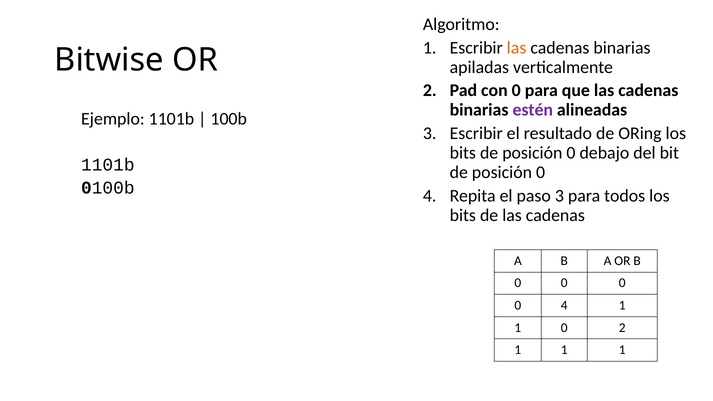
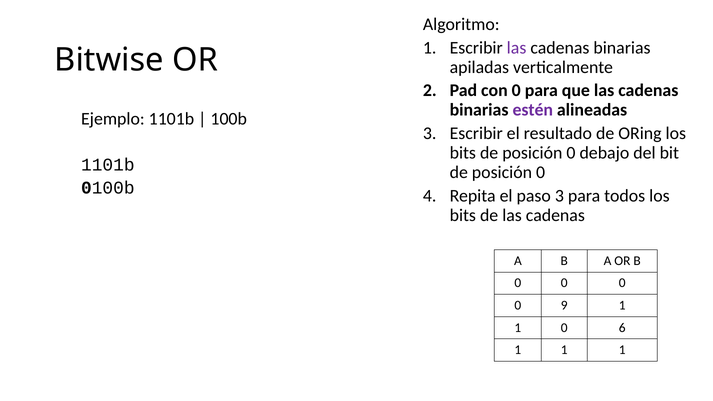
las at (517, 48) colour: orange -> purple
4 at (564, 305): 4 -> 9
0 2: 2 -> 6
